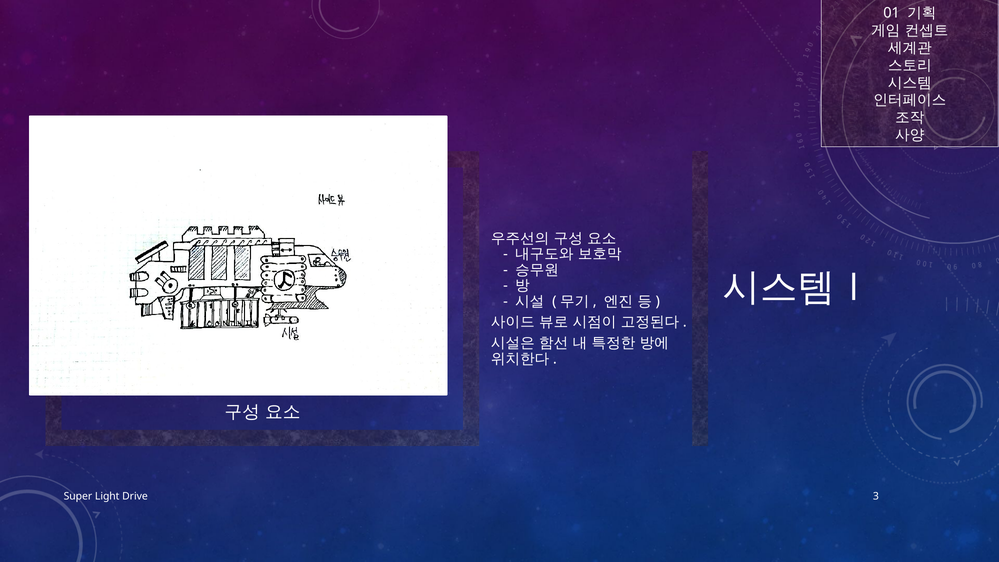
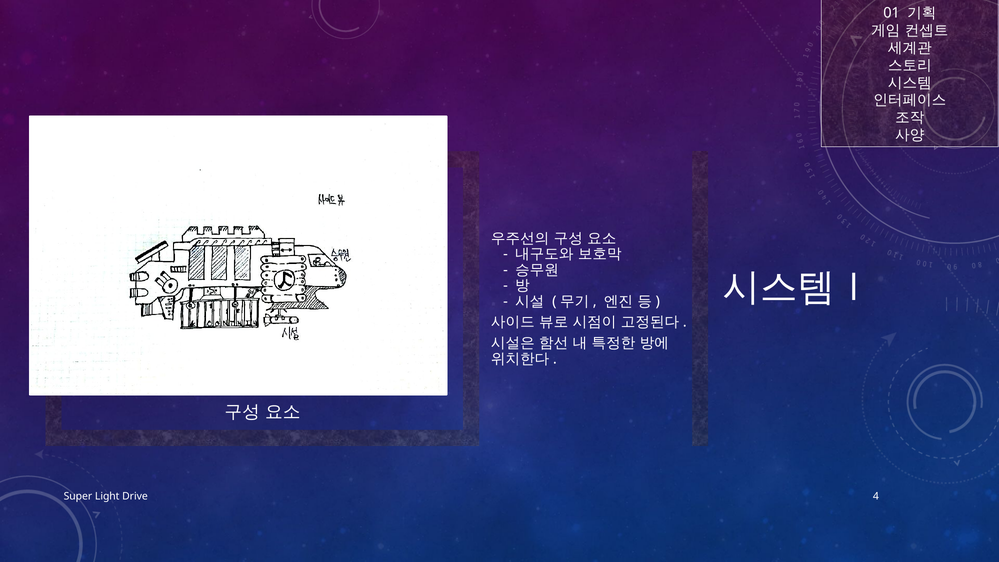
3: 3 -> 4
